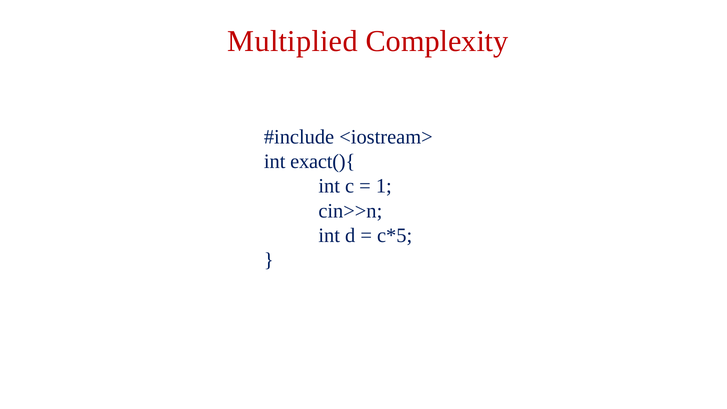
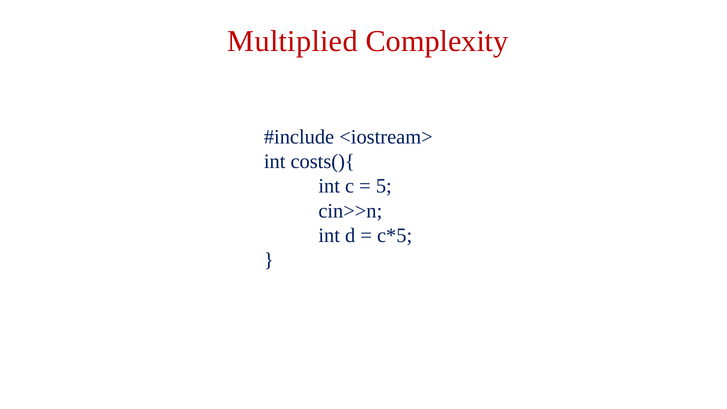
exact(){: exact(){ -> costs(){
1: 1 -> 5
